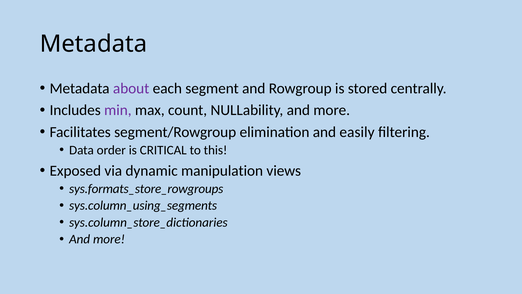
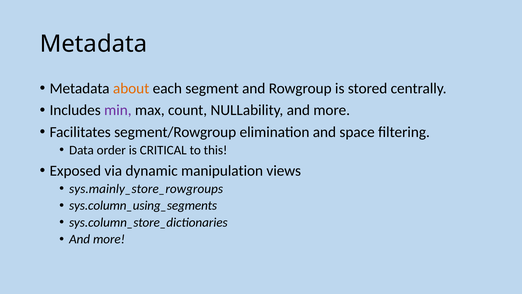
about colour: purple -> orange
easily: easily -> space
sys.formats_store_rowgroups: sys.formats_store_rowgroups -> sys.mainly_store_rowgroups
